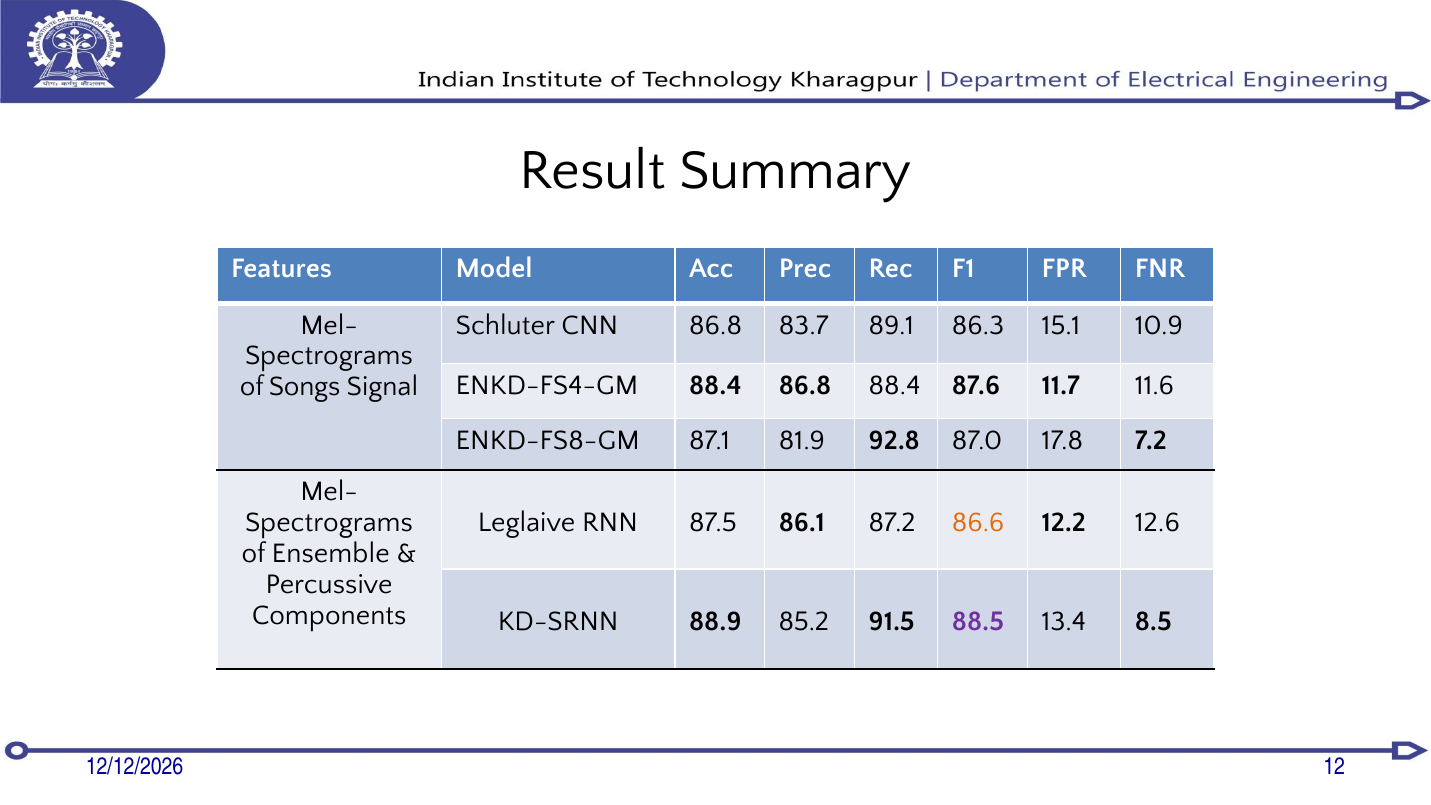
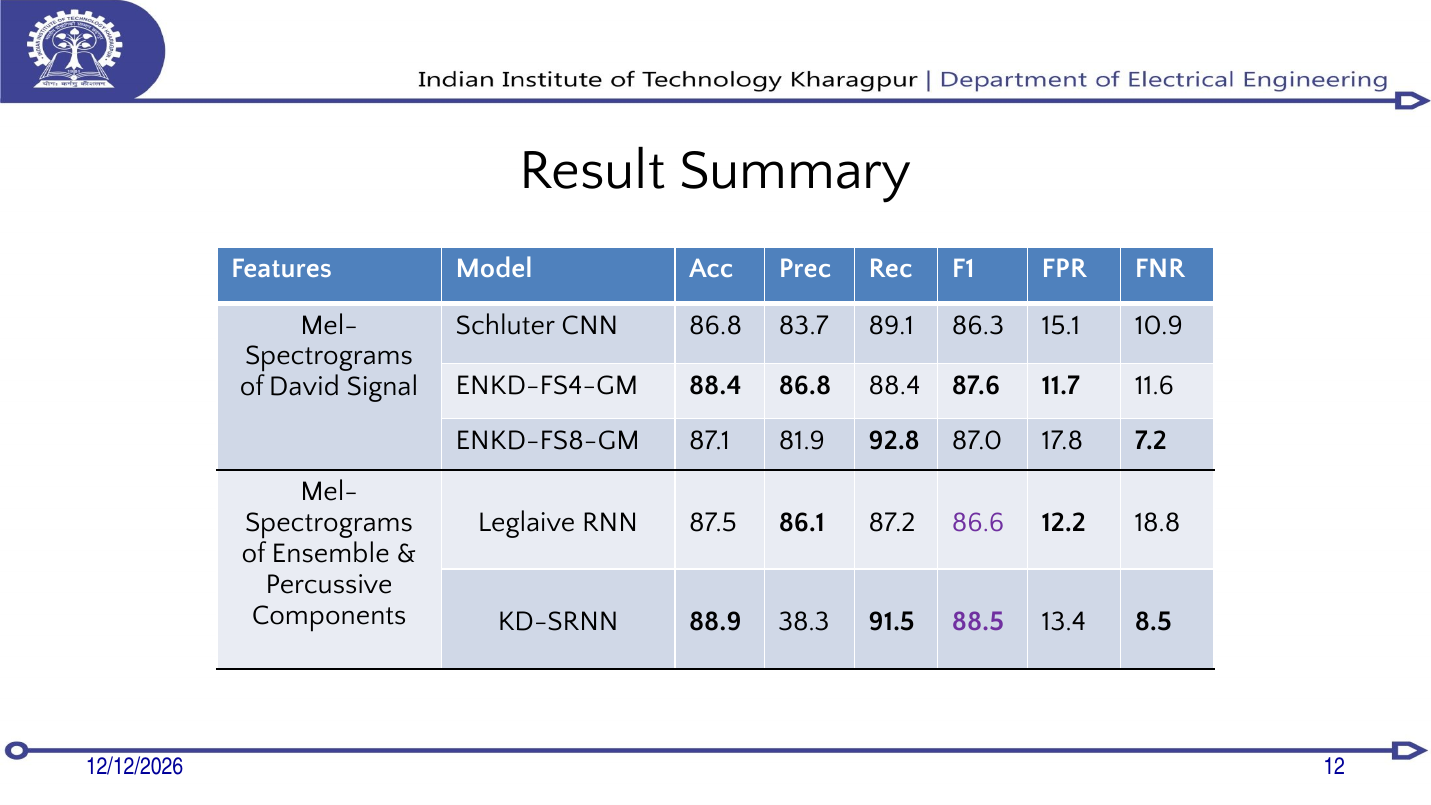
Songs: Songs -> David
86.6 colour: orange -> purple
12.6: 12.6 -> 18.8
85.2: 85.2 -> 38.3
